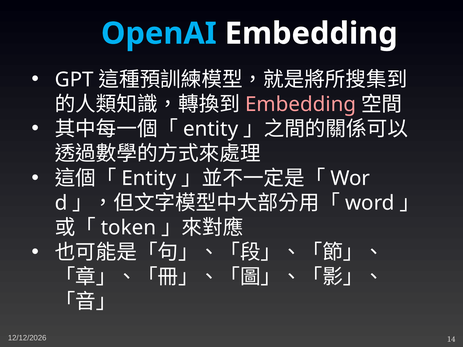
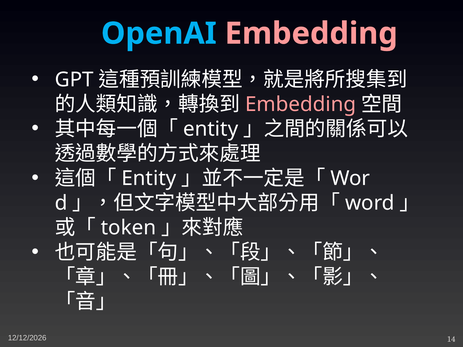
Embedding at (311, 34) colour: white -> pink
